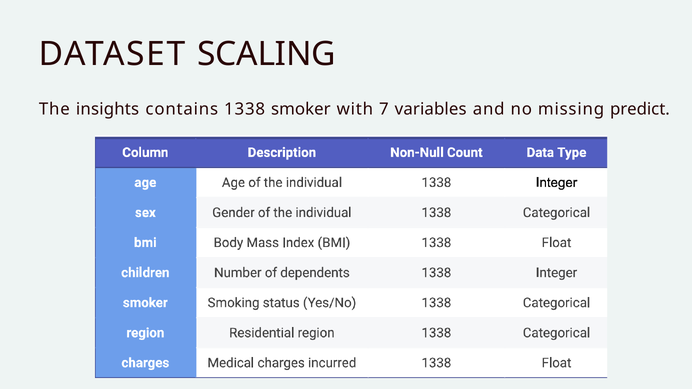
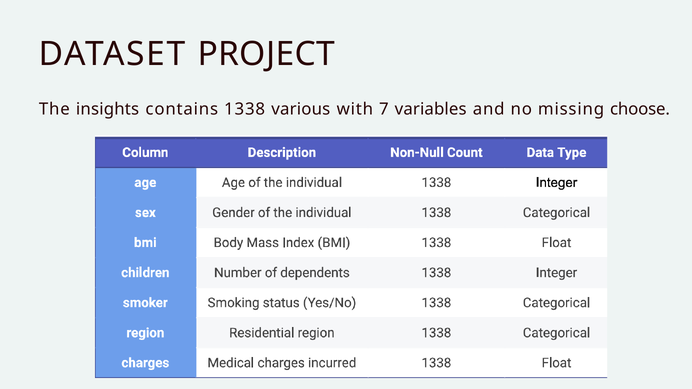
SCALING: SCALING -> PROJECT
smoker: smoker -> various
predict: predict -> choose
